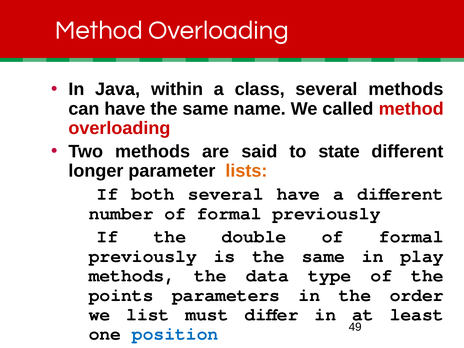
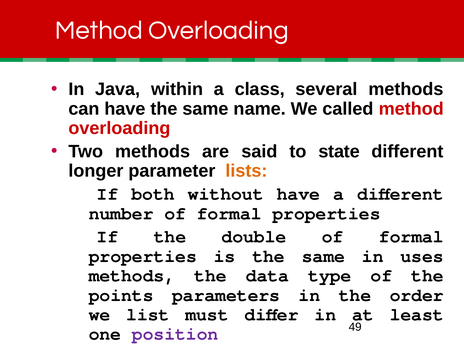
both several: several -> without
number of formal previously: previously -> properties
previously at (143, 256): previously -> properties
play: play -> uses
position colour: blue -> purple
